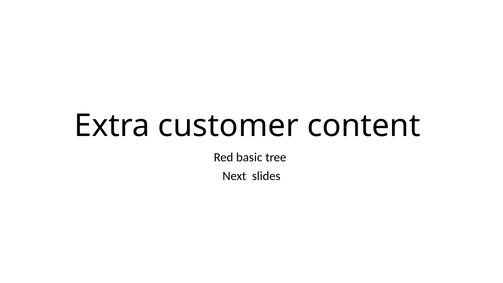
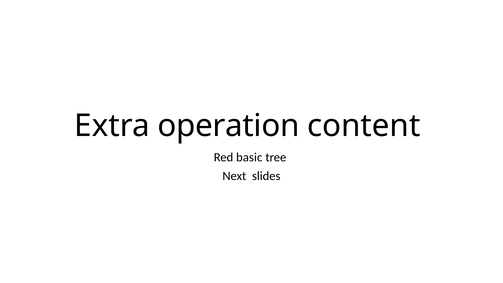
customer: customer -> operation
